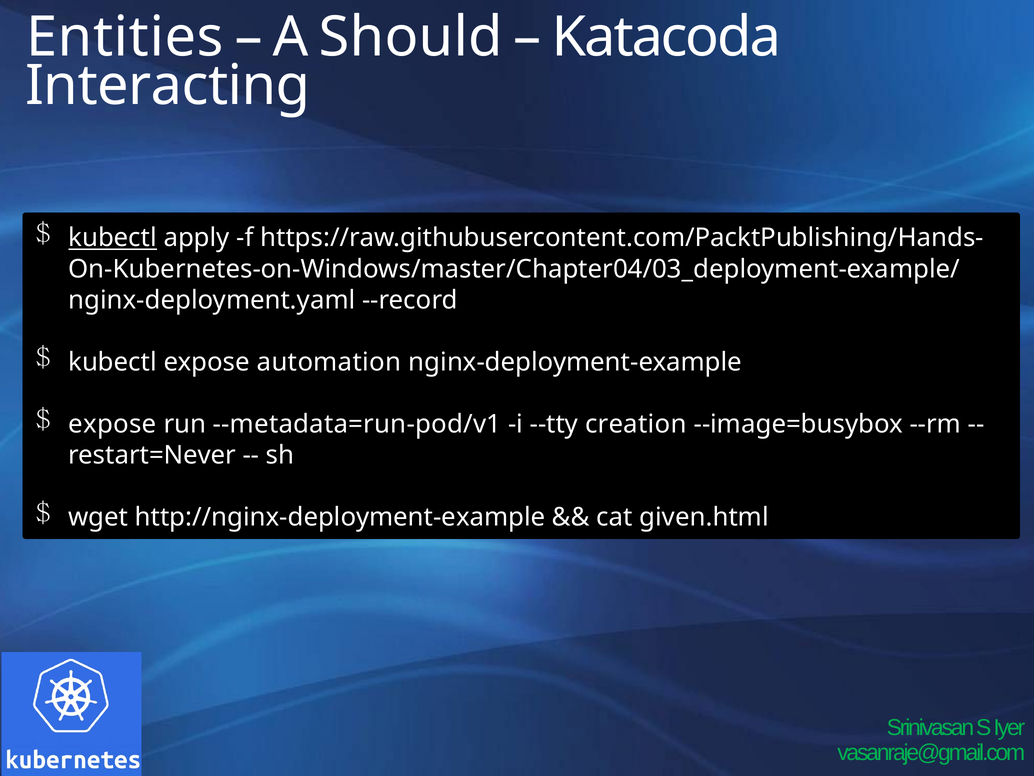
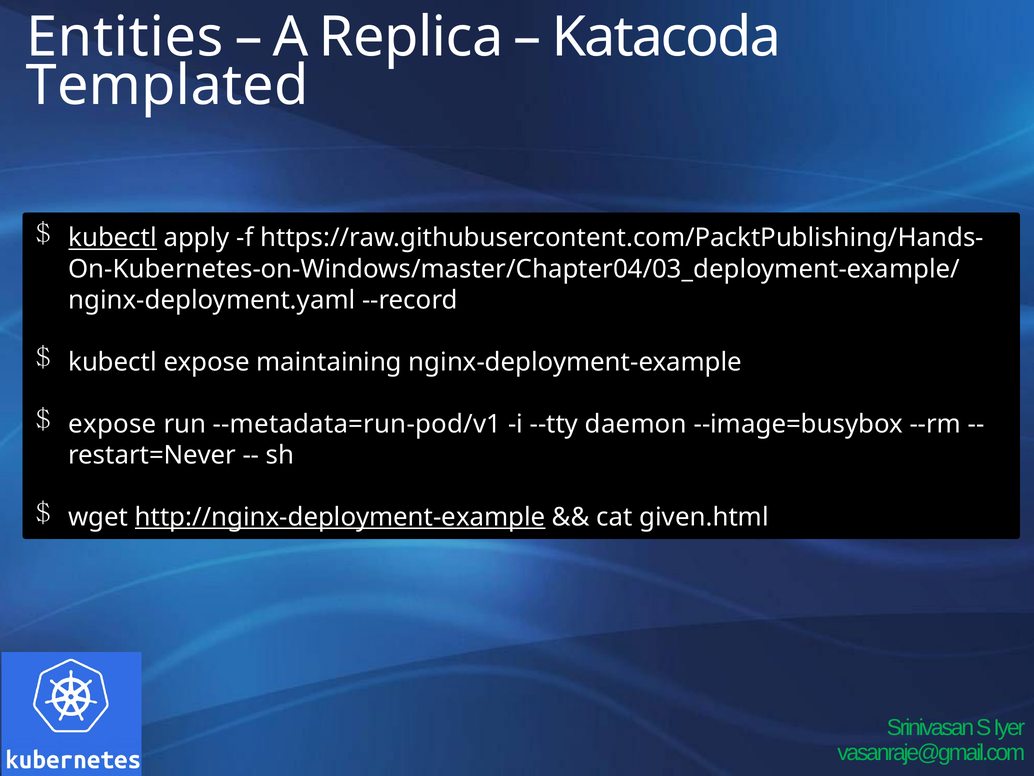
Should: Should -> Replica
Interacting: Interacting -> Templated
automation: automation -> maintaining
creation: creation -> daemon
http://nginx-deployment-example underline: none -> present
